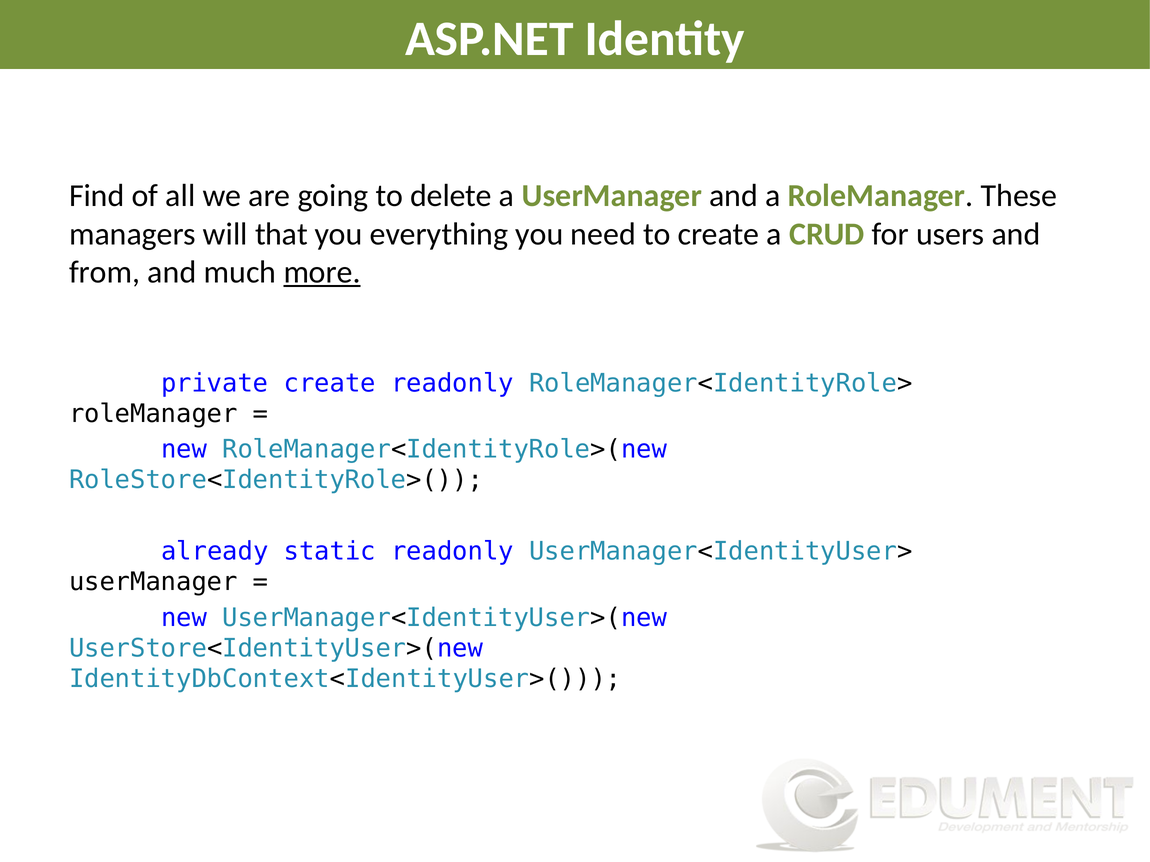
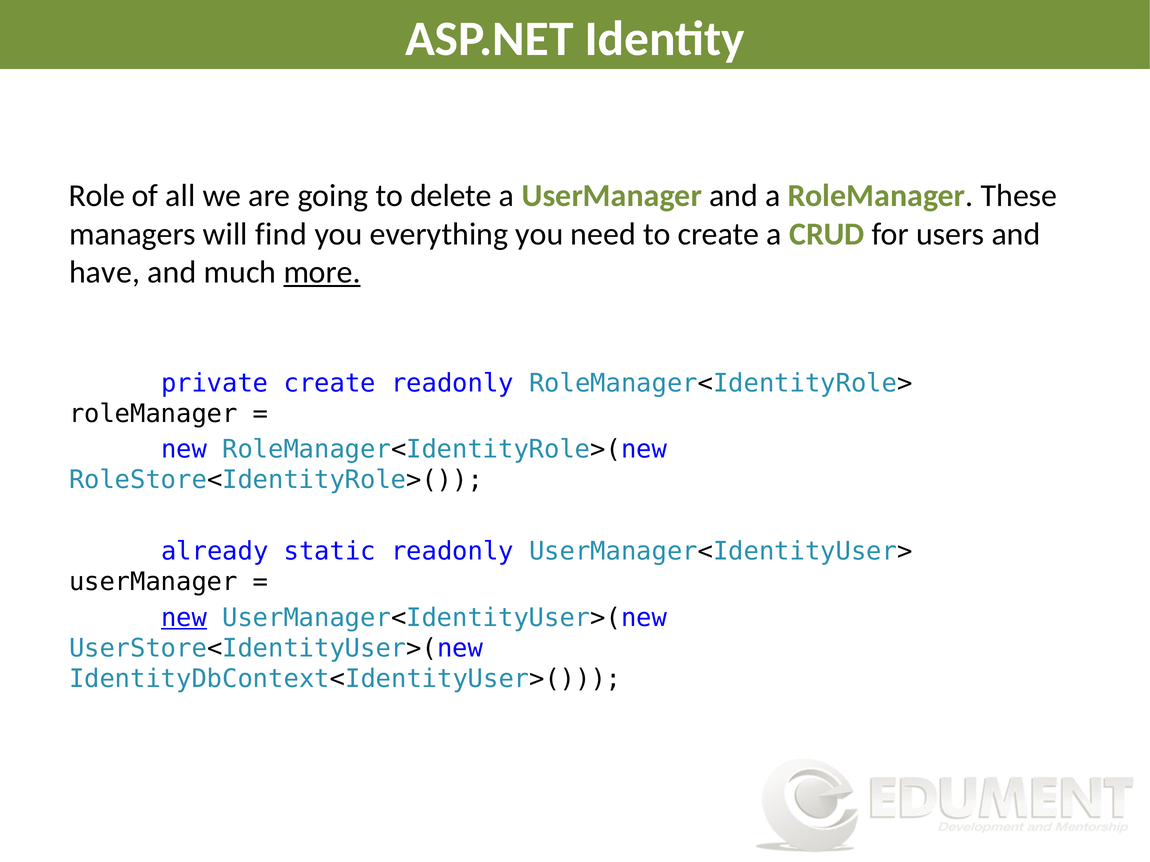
Find: Find -> Role
that: that -> find
from: from -> have
new at (184, 618) underline: none -> present
